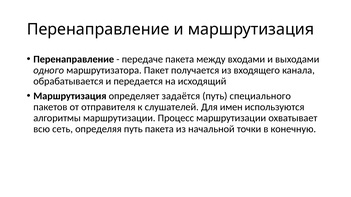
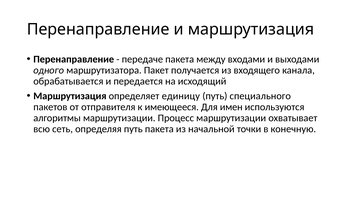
задаётся: задаётся -> единицу
слушателей: слушателей -> имеющееся
